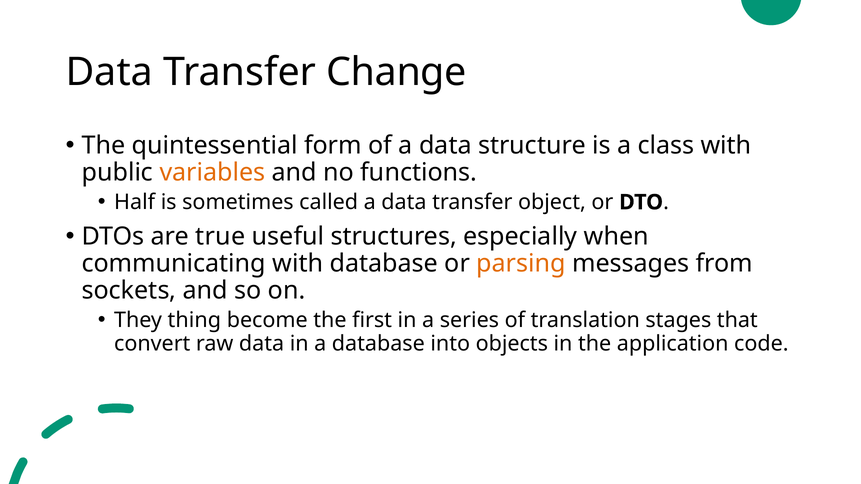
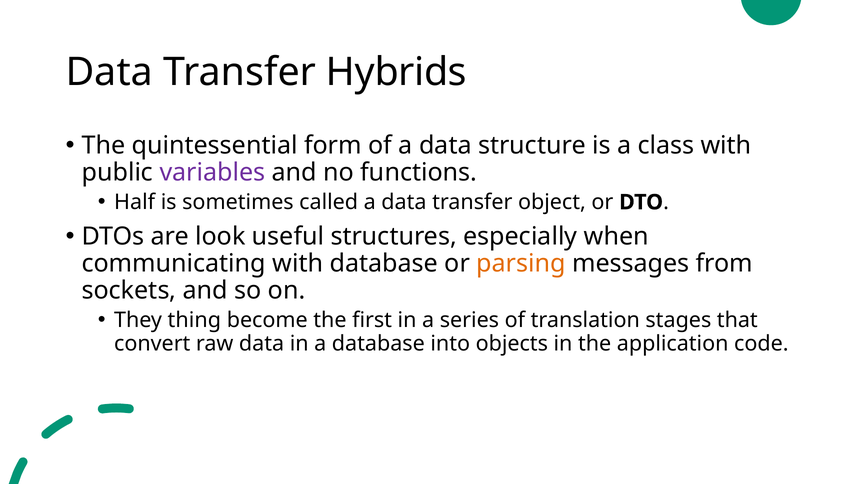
Change: Change -> Hybrids
variables colour: orange -> purple
true: true -> look
